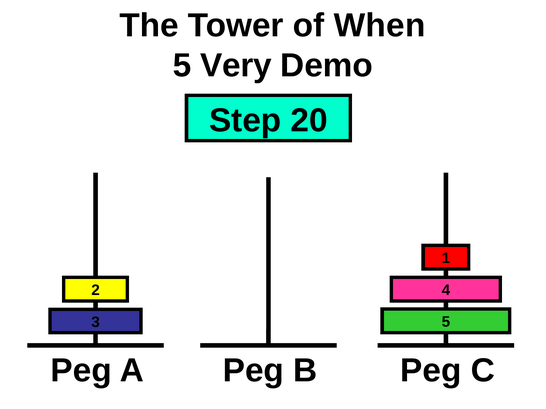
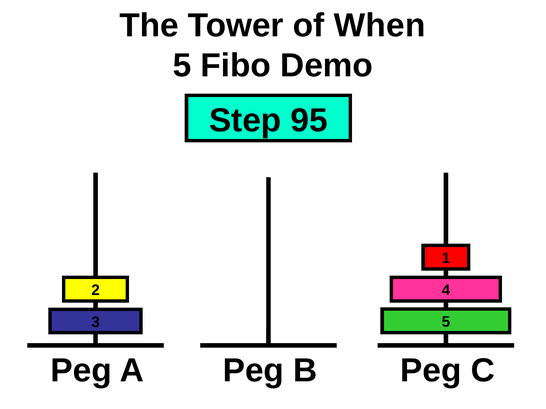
Very: Very -> Fibo
20: 20 -> 95
